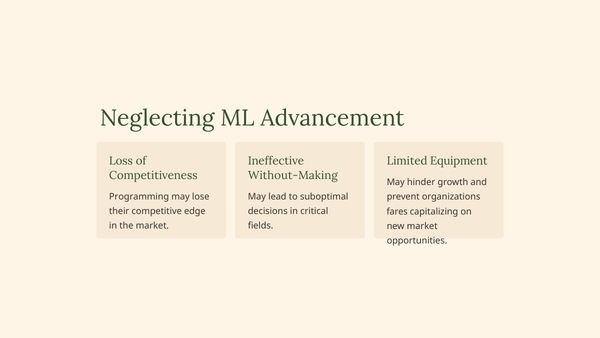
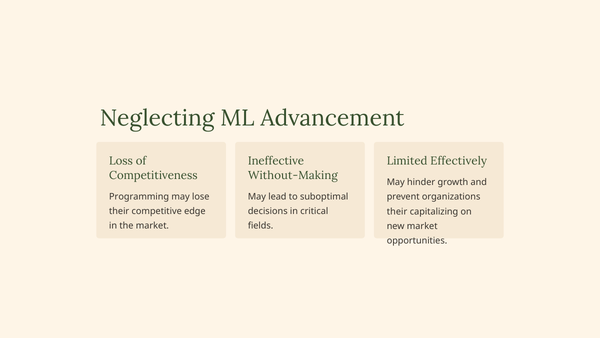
Equipment: Equipment -> Effectively
fares at (397, 211): fares -> their
